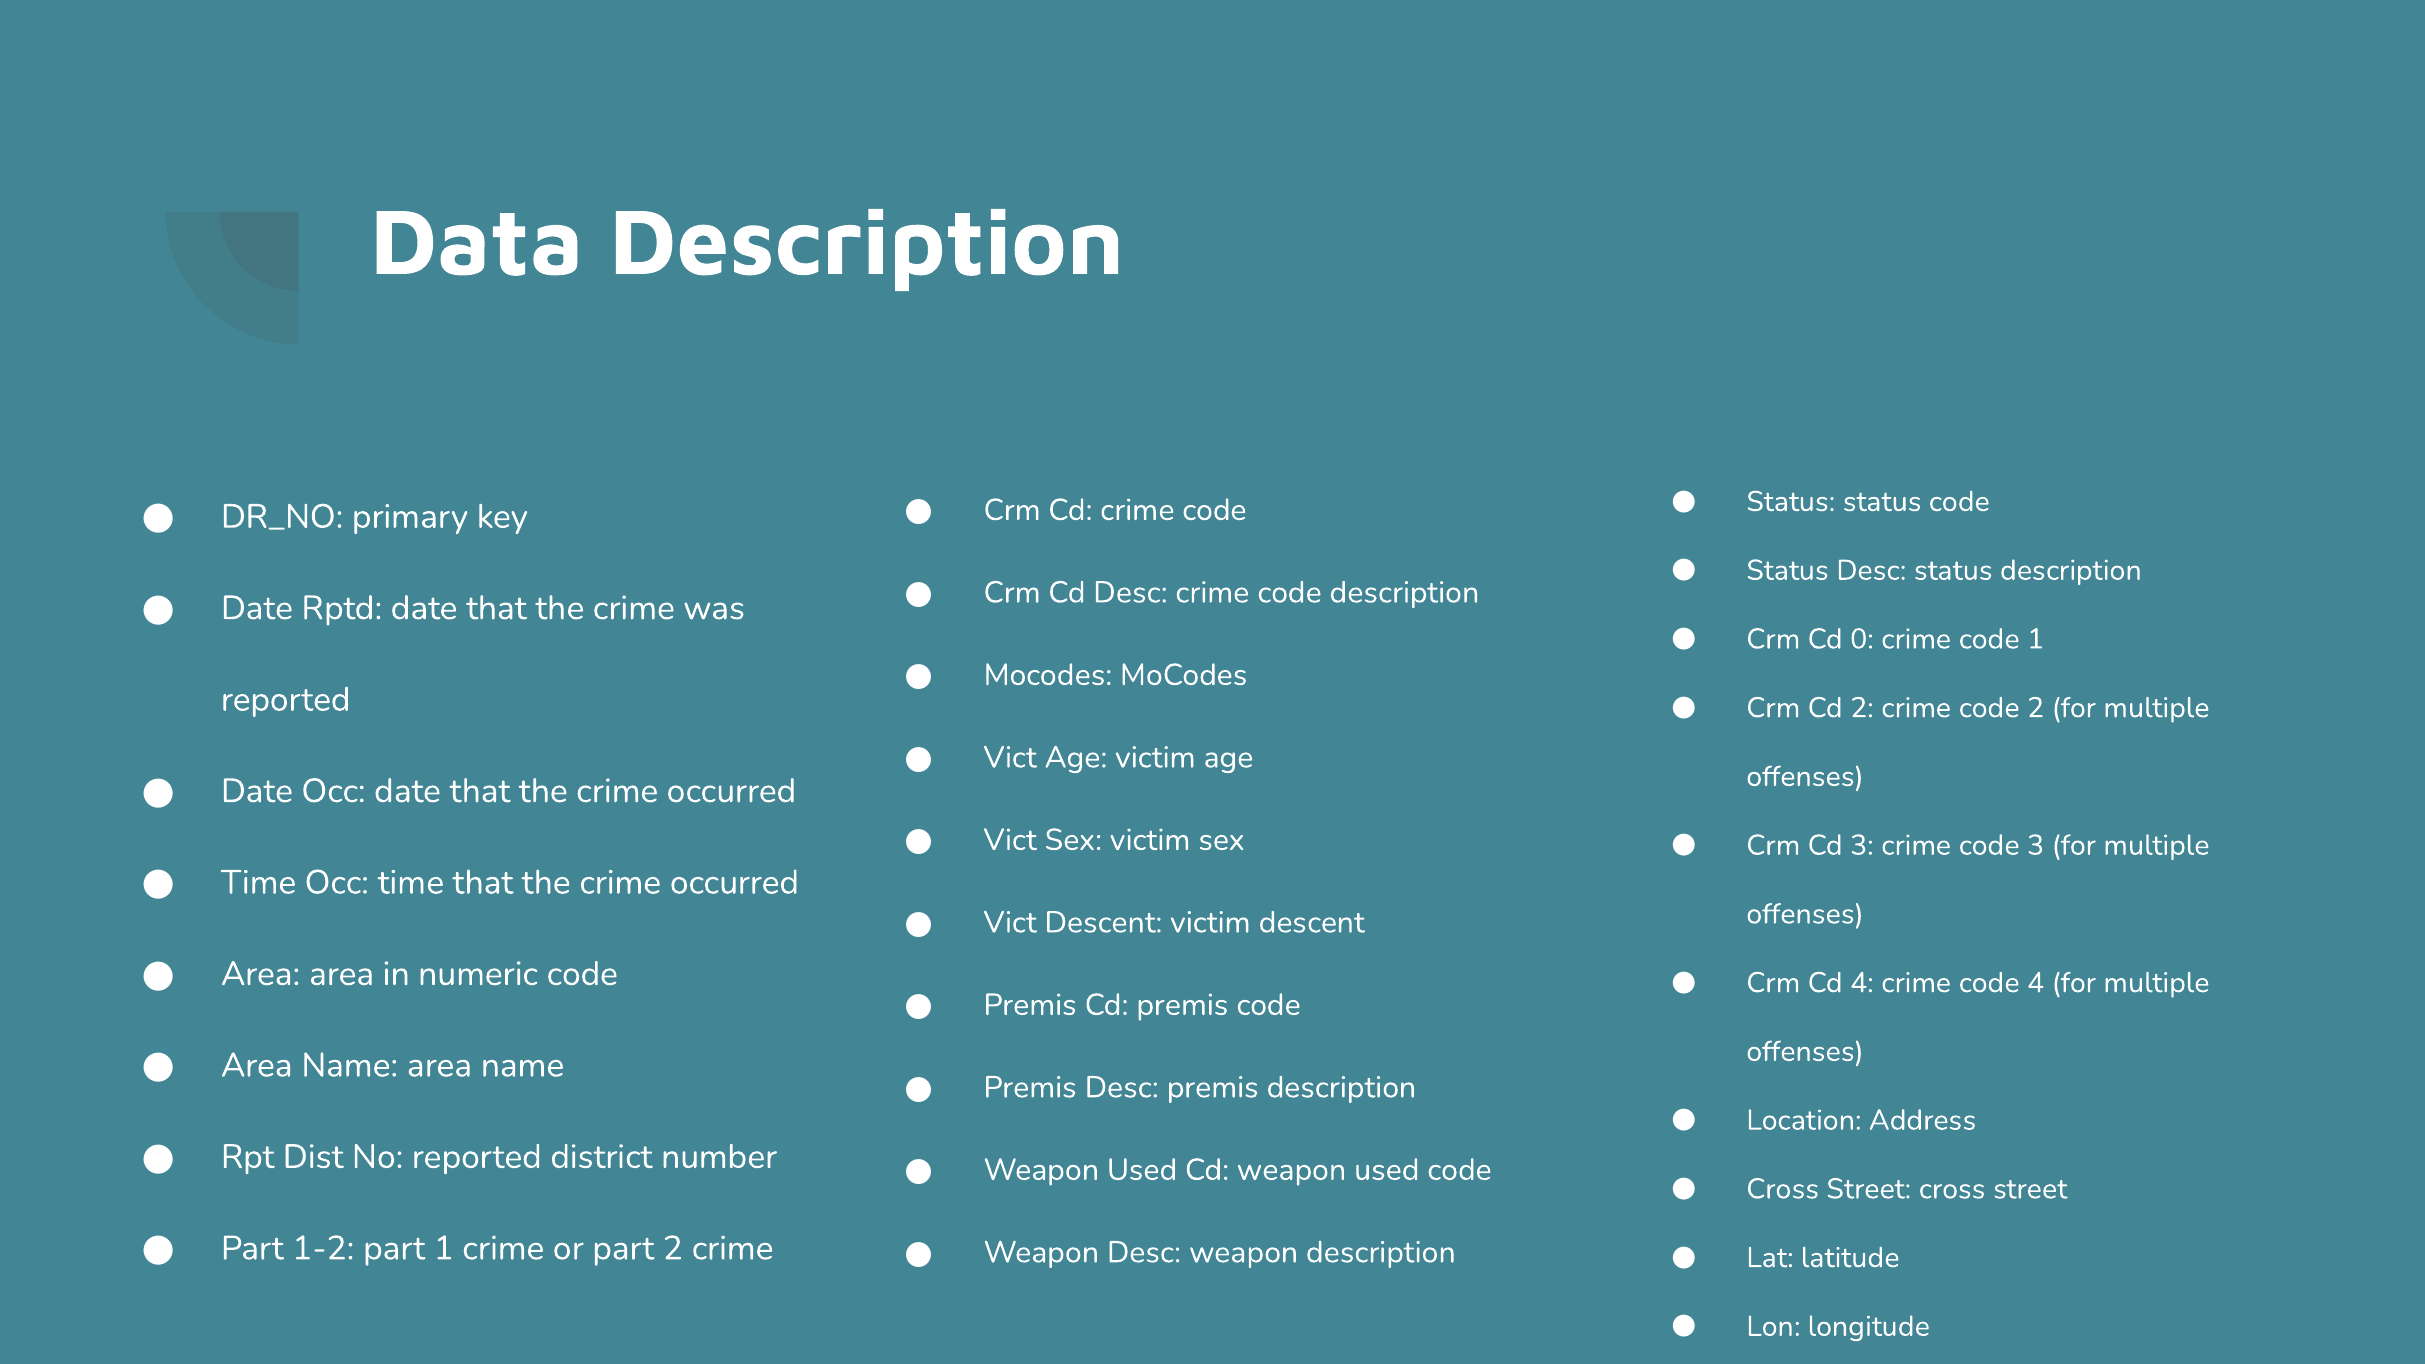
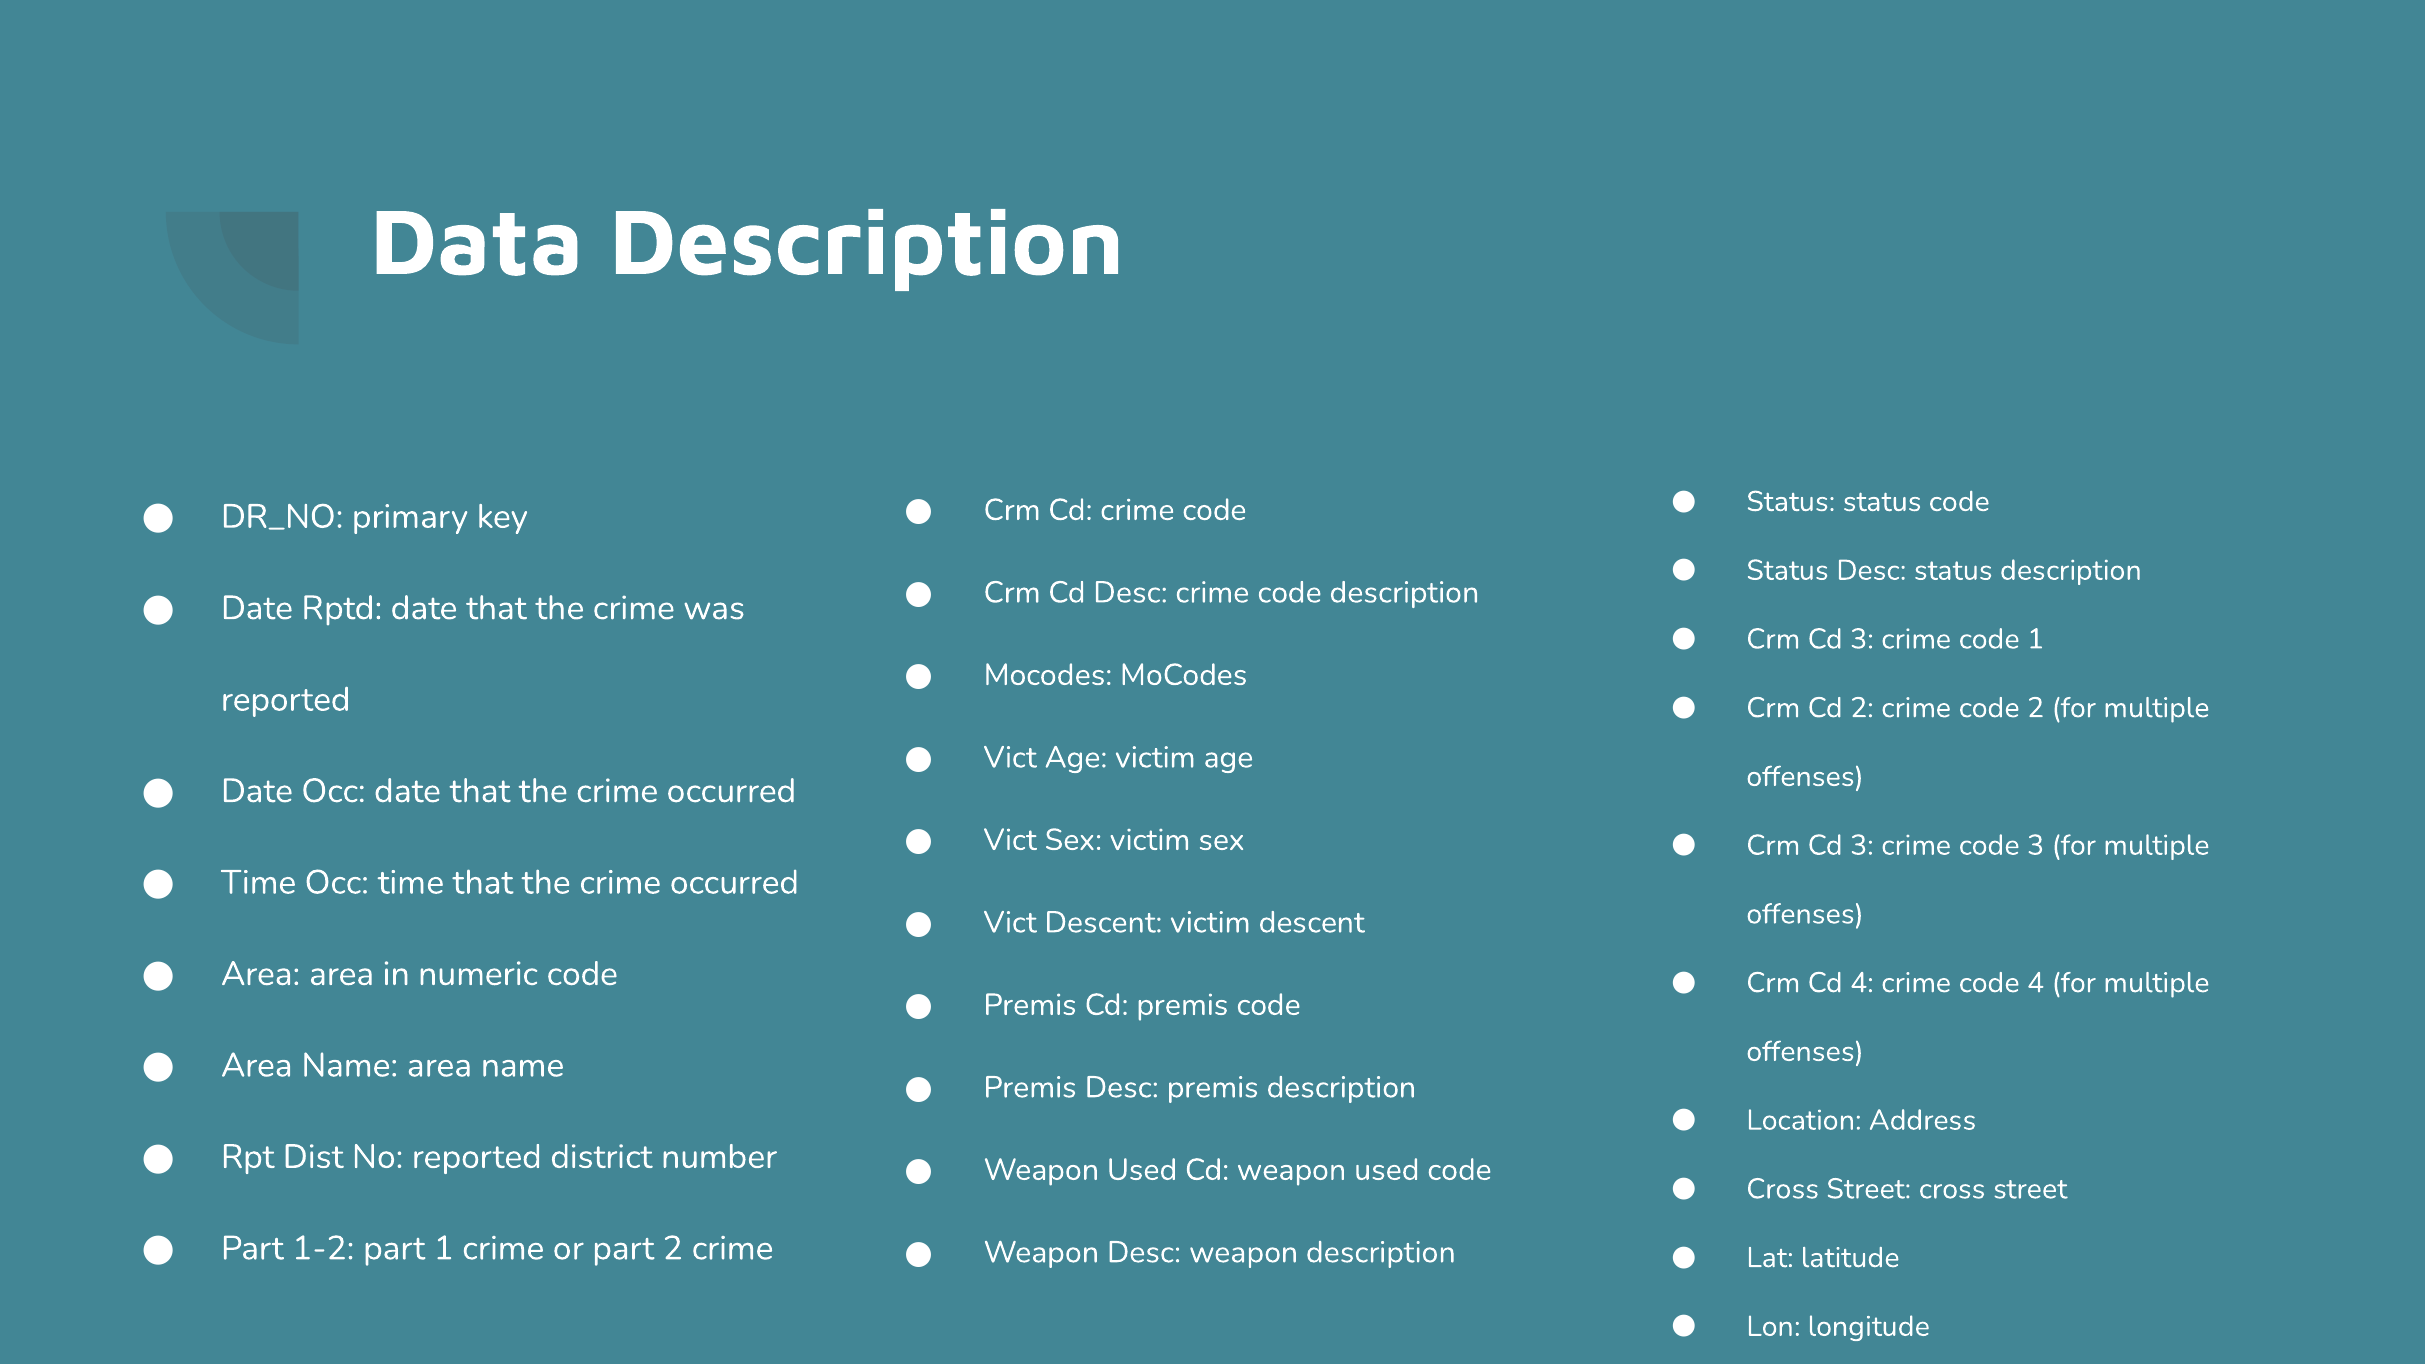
0 at (1862, 639): 0 -> 3
